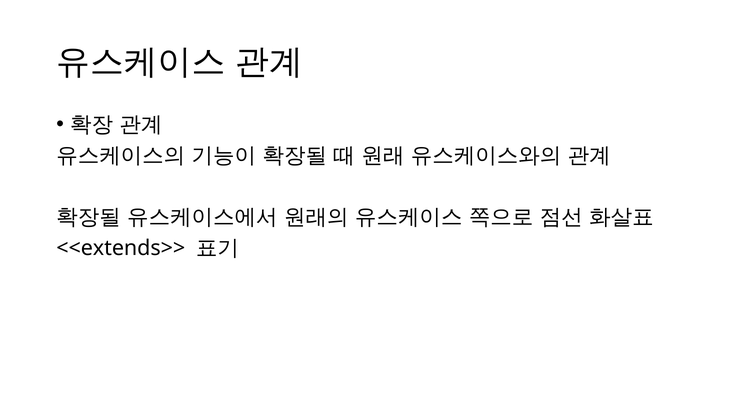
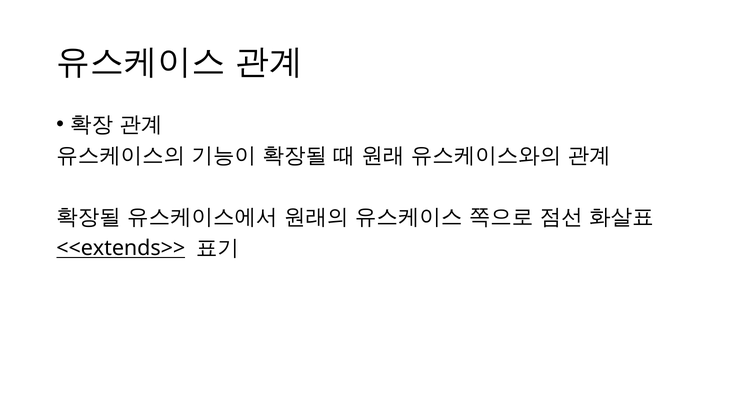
<<extends>> underline: none -> present
